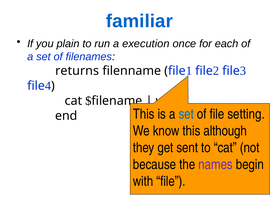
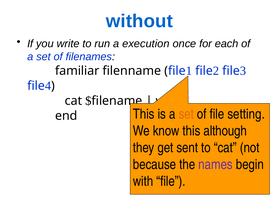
familiar: familiar -> without
plain: plain -> write
returns: returns -> familiar
set at (186, 114) colour: blue -> orange
